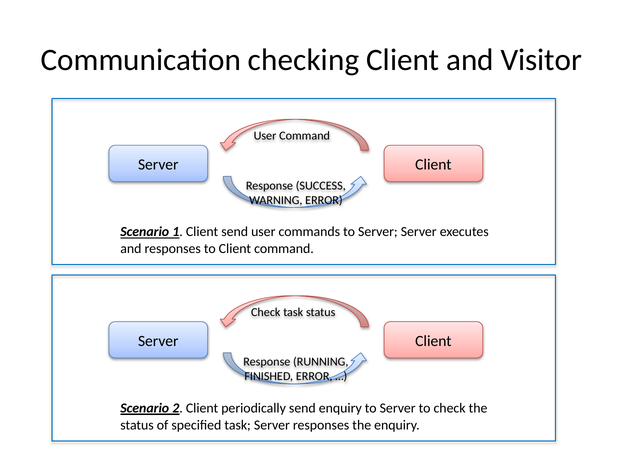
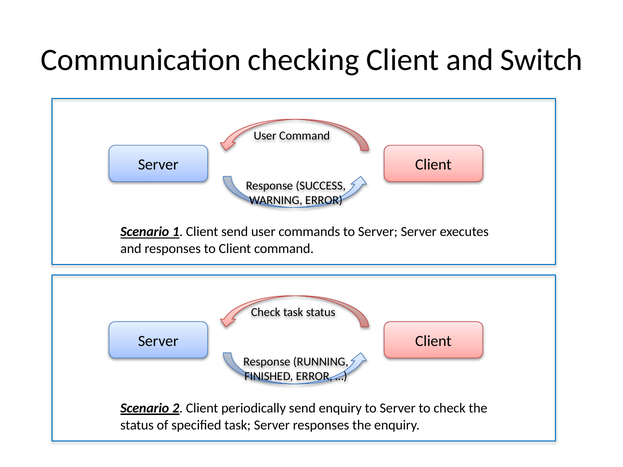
Visitor: Visitor -> Switch
